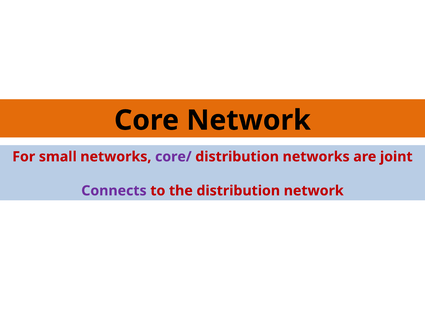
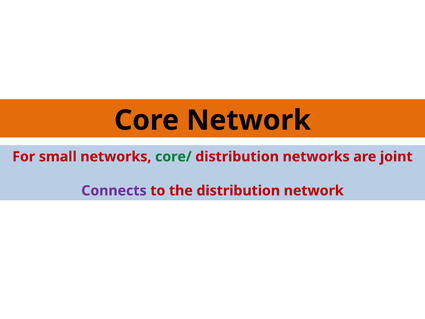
core/ colour: purple -> green
